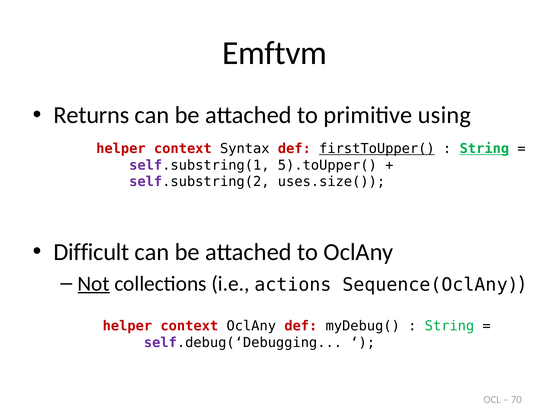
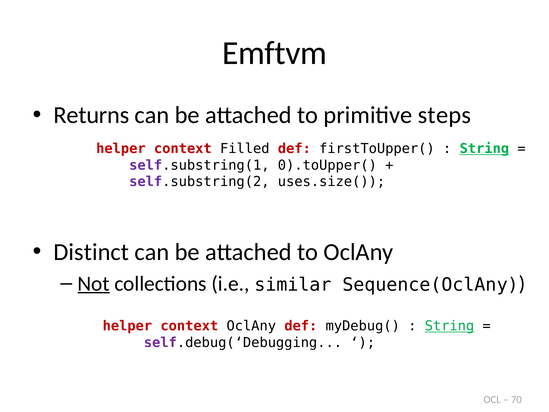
using: using -> steps
Syntax: Syntax -> Filled
firstToUpper( underline: present -> none
5).toUpper(: 5).toUpper( -> 0).toUpper(
Difficult: Difficult -> Distinct
actions: actions -> similar
String at (449, 326) underline: none -> present
